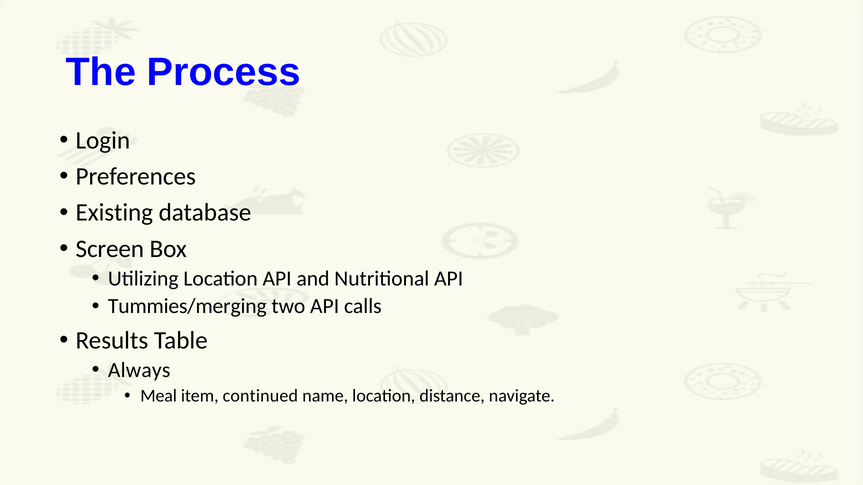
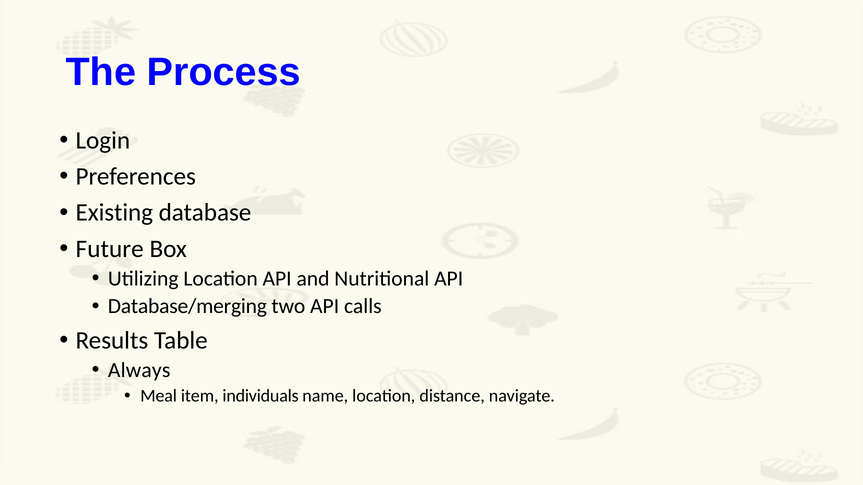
Screen: Screen -> Future
Tummies/merging: Tummies/merging -> Database/merging
continued: continued -> individuals
